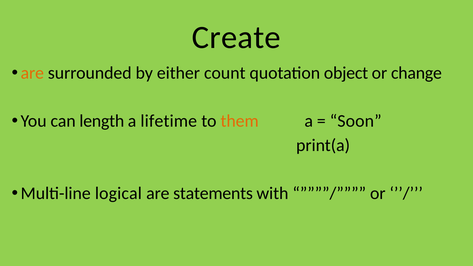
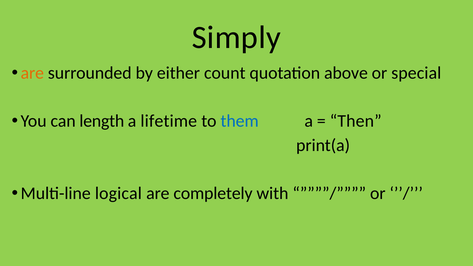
Create: Create -> Simply
object: object -> above
change: change -> special
them colour: orange -> blue
Soon: Soon -> Then
statements: statements -> completely
